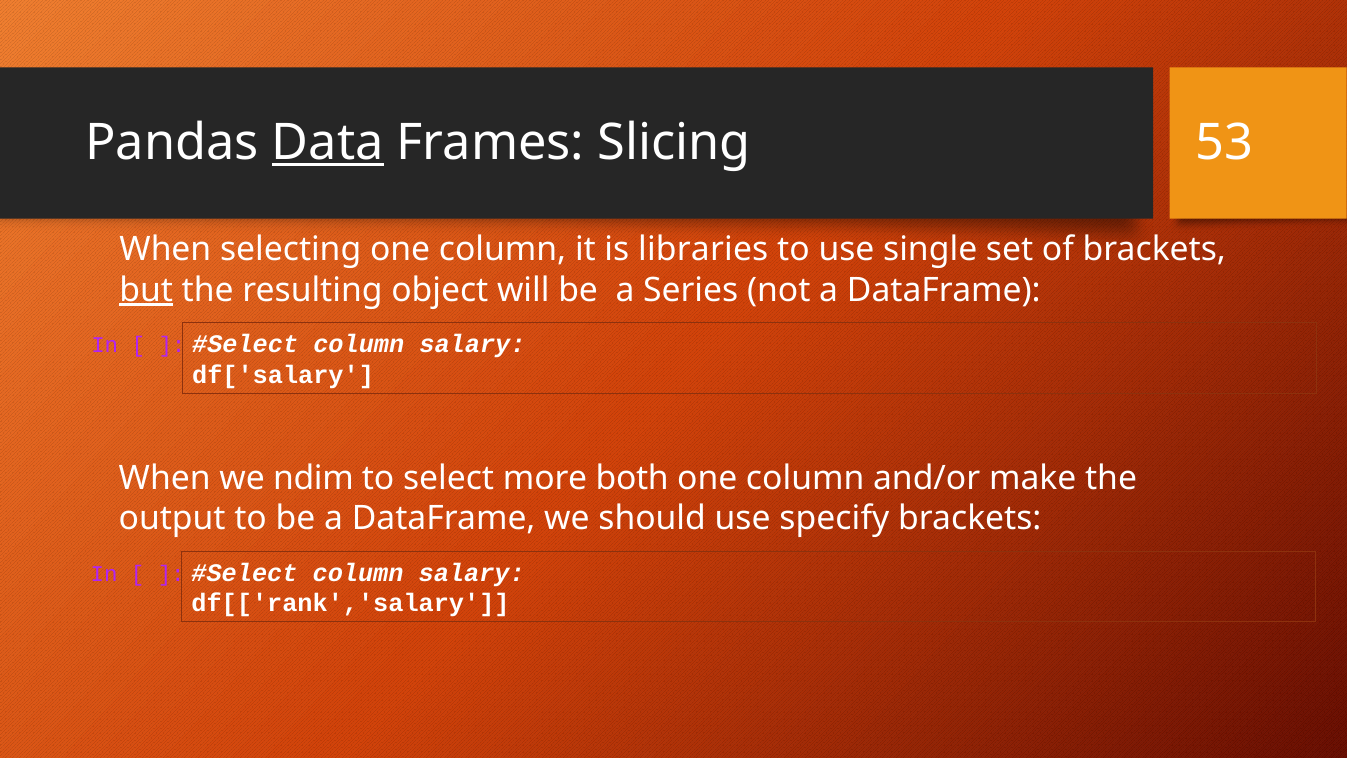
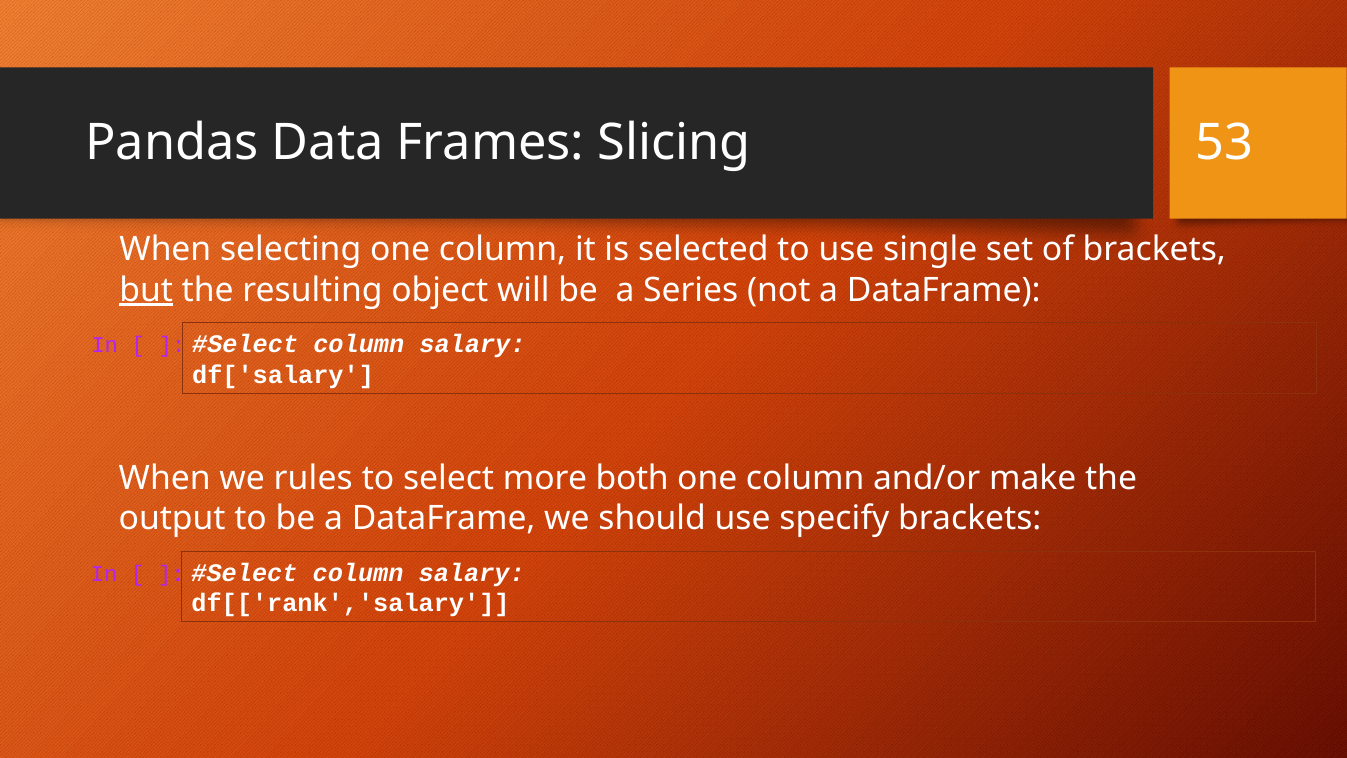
Data underline: present -> none
libraries: libraries -> selected
ndim: ndim -> rules
